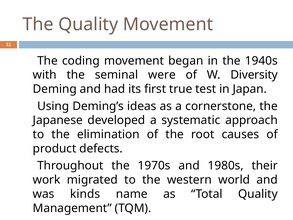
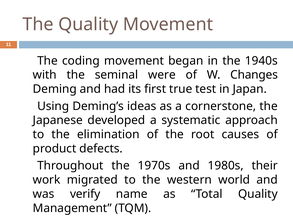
Diversity: Diversity -> Changes
kinds: kinds -> verify
